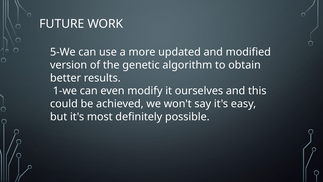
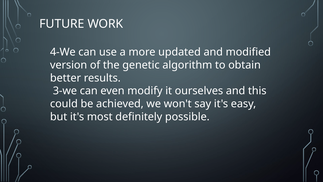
5-We: 5-We -> 4-We
1-we: 1-we -> 3-we
